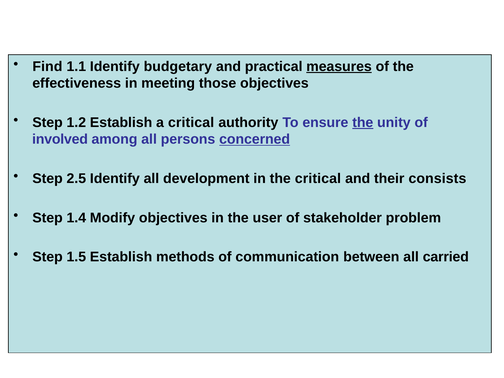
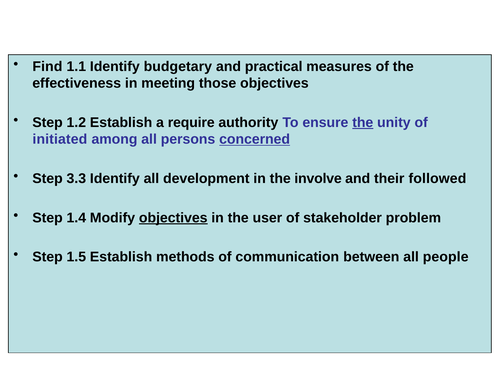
measures underline: present -> none
a critical: critical -> require
involved: involved -> initiated
2.5: 2.5 -> 3.3
the critical: critical -> involve
consists: consists -> followed
objectives at (173, 218) underline: none -> present
carried: carried -> people
